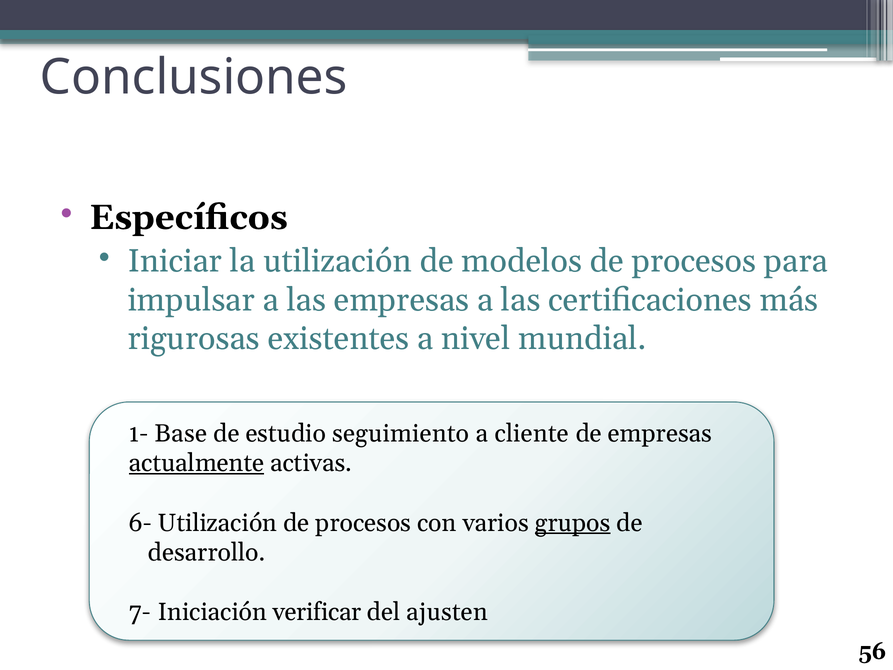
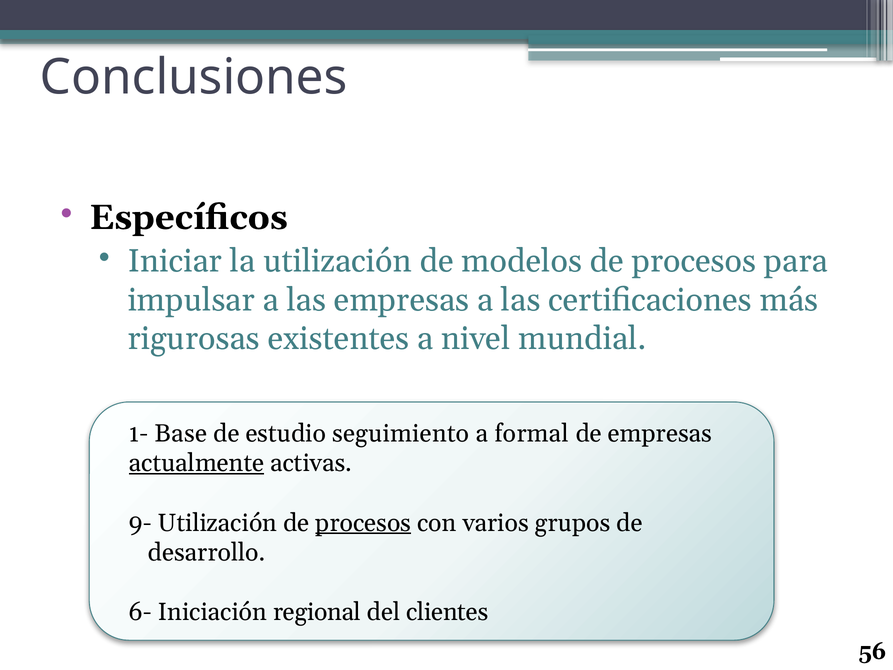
cliente: cliente -> formal
6-: 6- -> 9-
procesos at (363, 523) underline: none -> present
grupos underline: present -> none
7-: 7- -> 6-
verificar: verificar -> regional
ajusten: ajusten -> clientes
